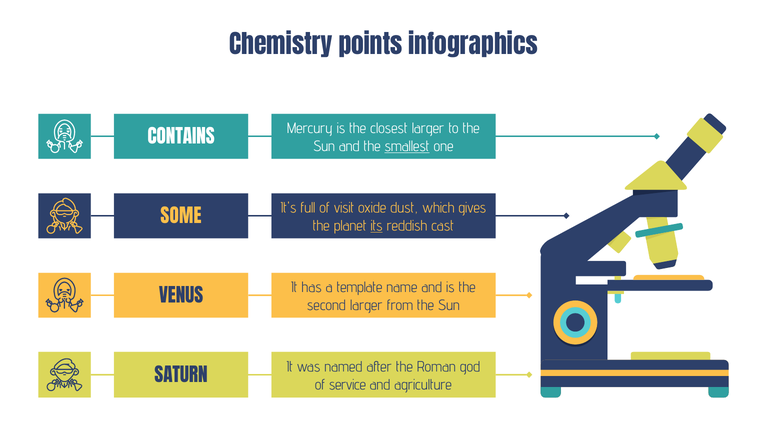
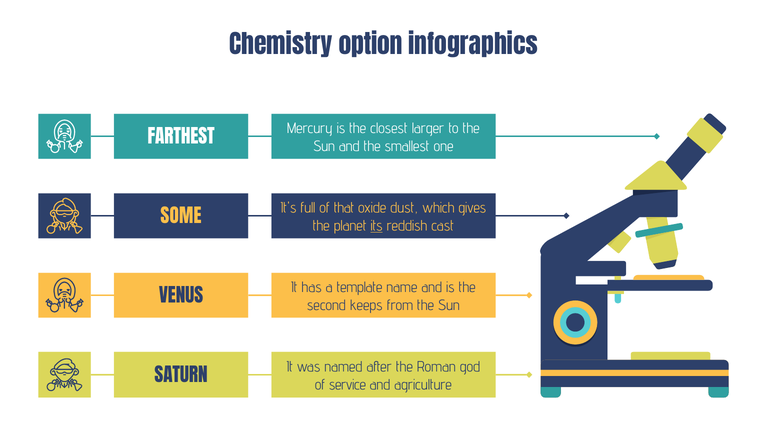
points: points -> option
CONTAINS: CONTAINS -> FARTHEST
smallest underline: present -> none
visit: visit -> that
second larger: larger -> keeps
